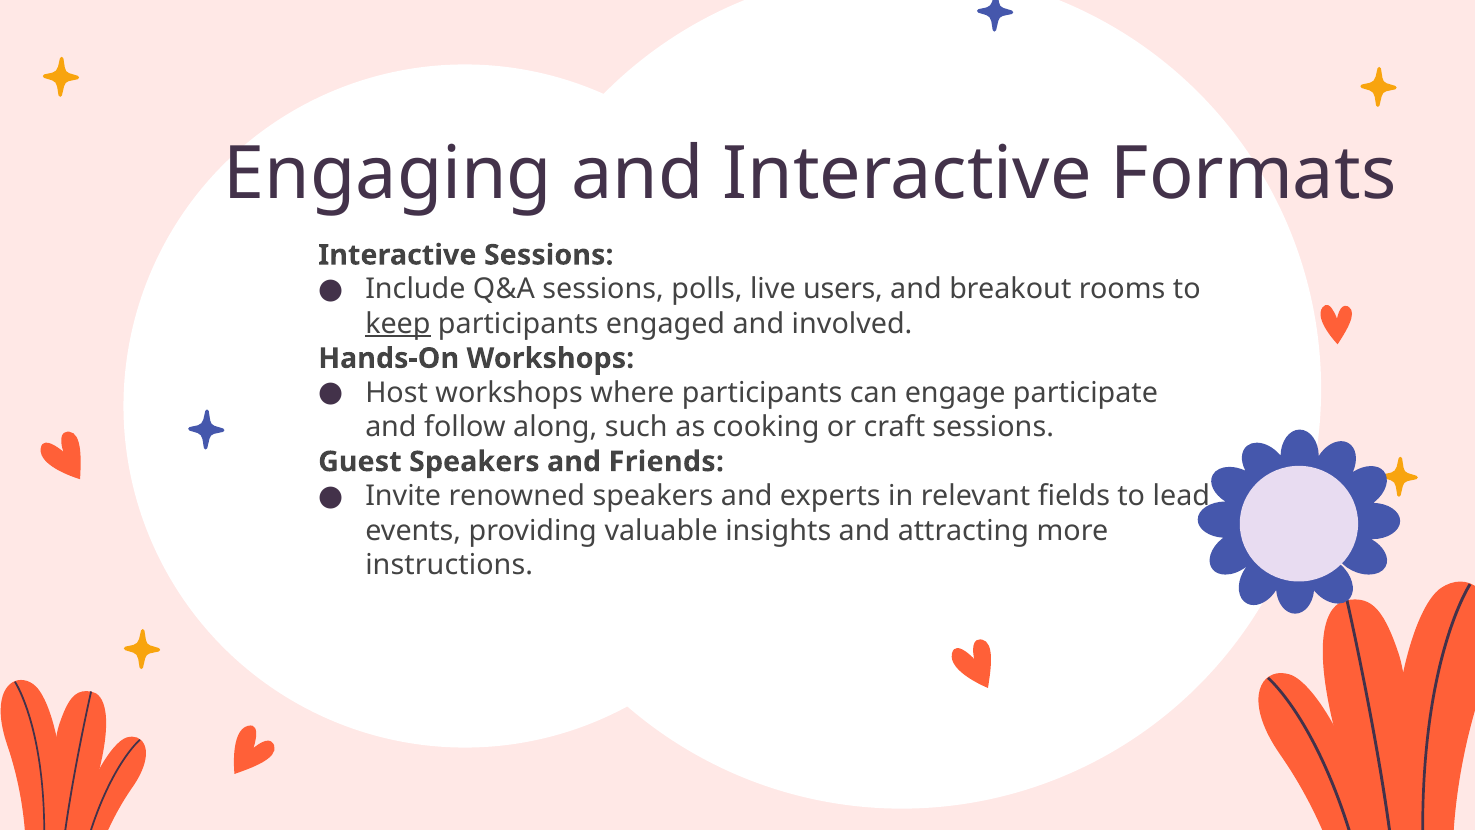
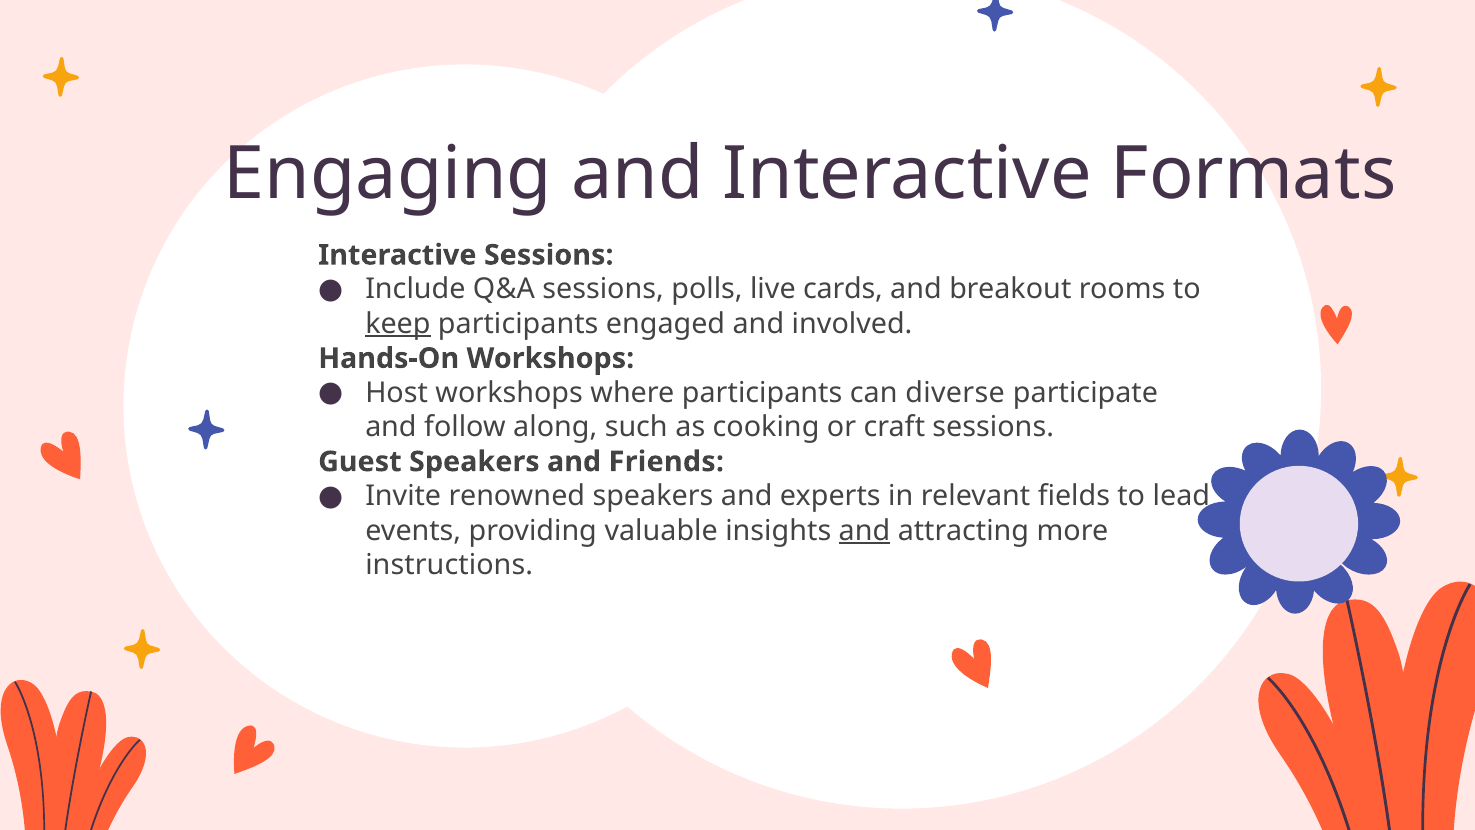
users: users -> cards
engage: engage -> diverse
and at (864, 530) underline: none -> present
